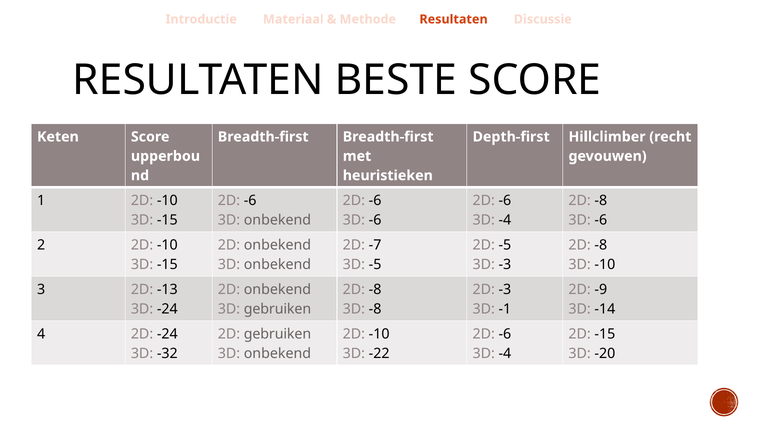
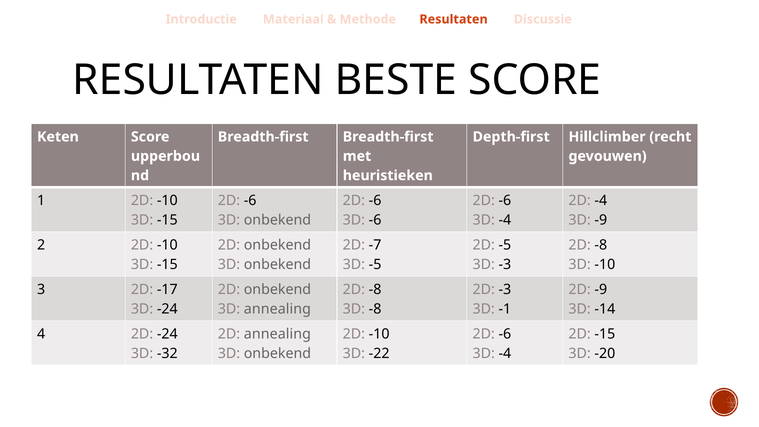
-8 at (601, 201): -8 -> -4
-6 at (601, 220): -6 -> -9
-13: -13 -> -17
3D gebruiken: gebruiken -> annealing
2D gebruiken: gebruiken -> annealing
